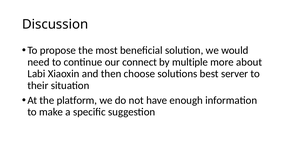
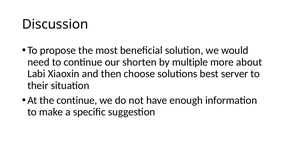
connect: connect -> shorten
the platform: platform -> continue
